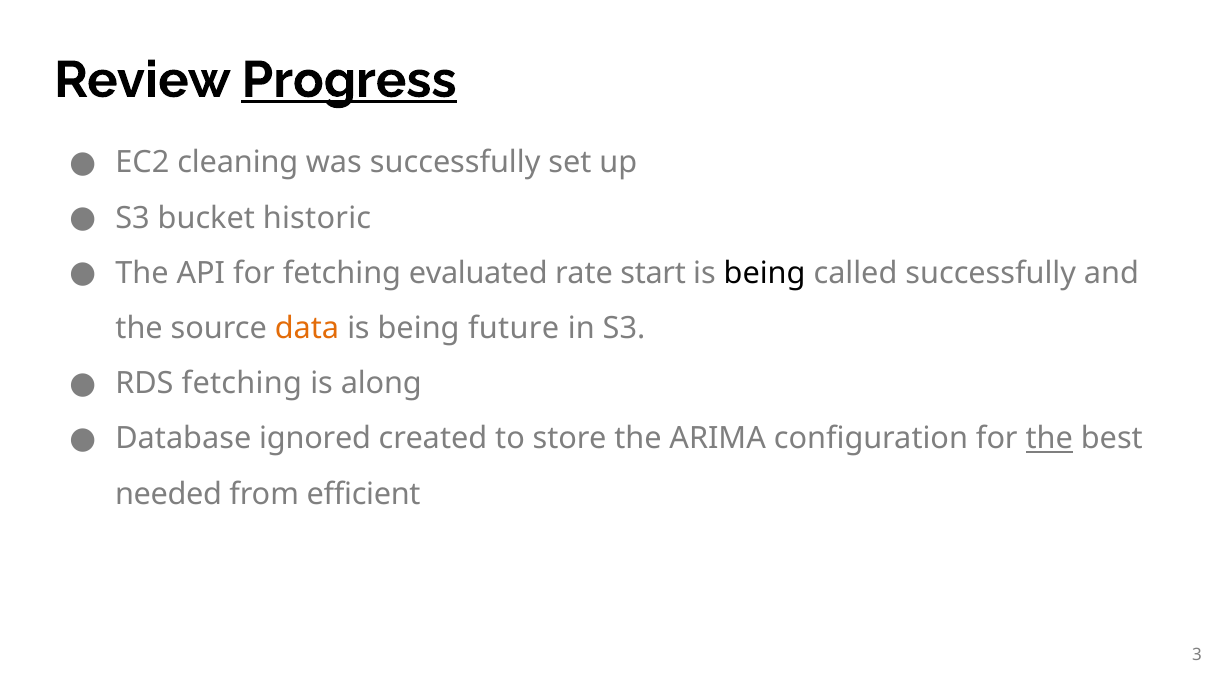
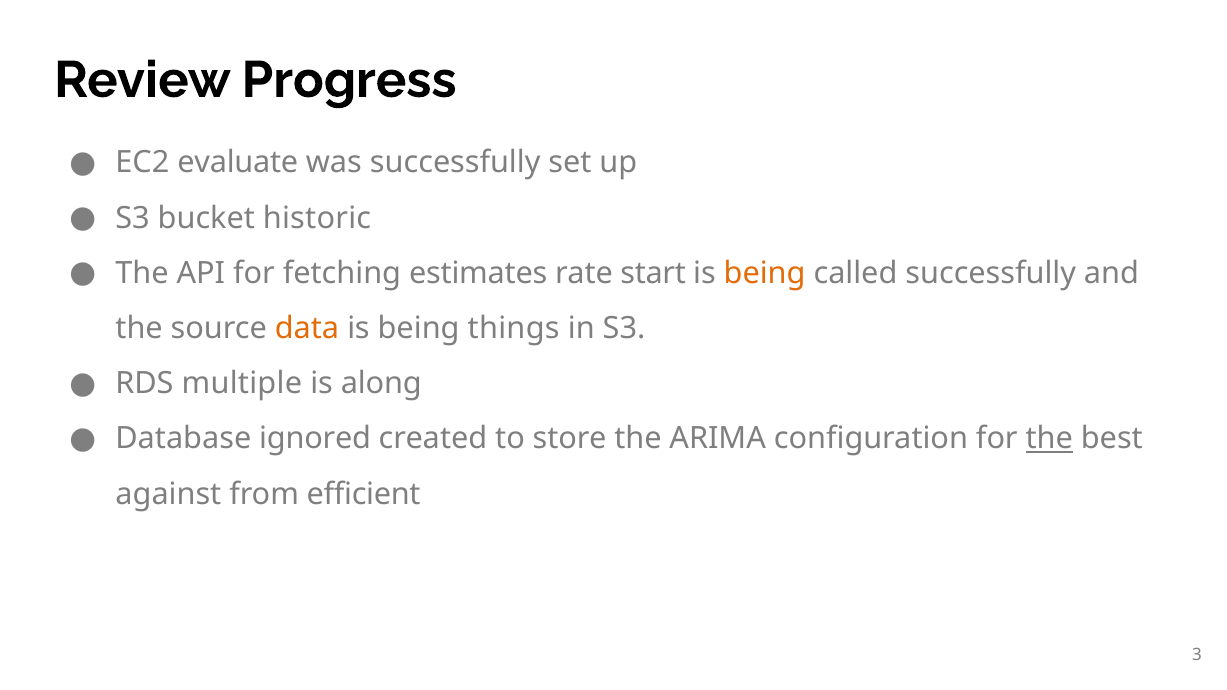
Progress underline: present -> none
cleaning: cleaning -> evaluate
evaluated: evaluated -> estimates
being at (765, 273) colour: black -> orange
future: future -> things
RDS fetching: fetching -> multiple
needed: needed -> against
